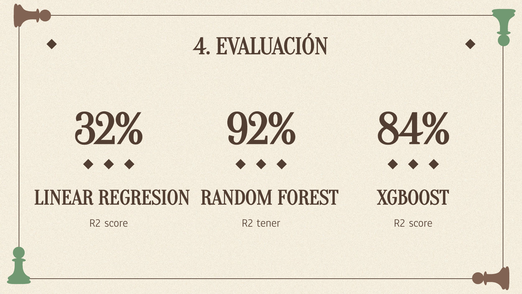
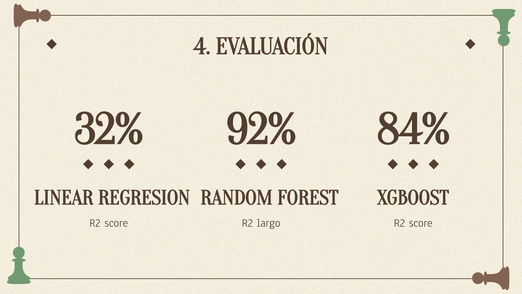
tener: tener -> largo
